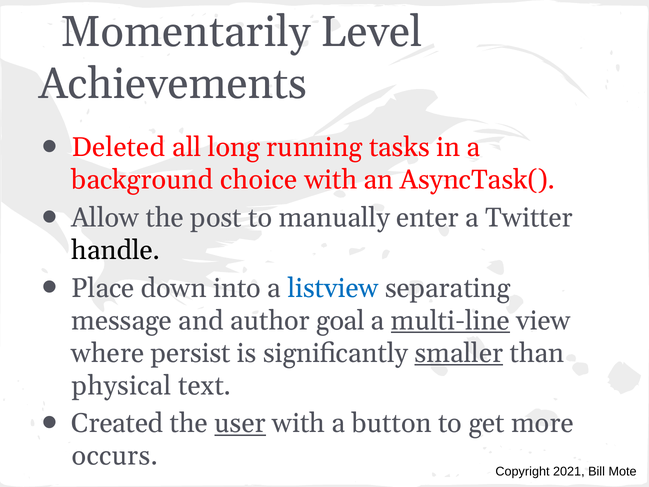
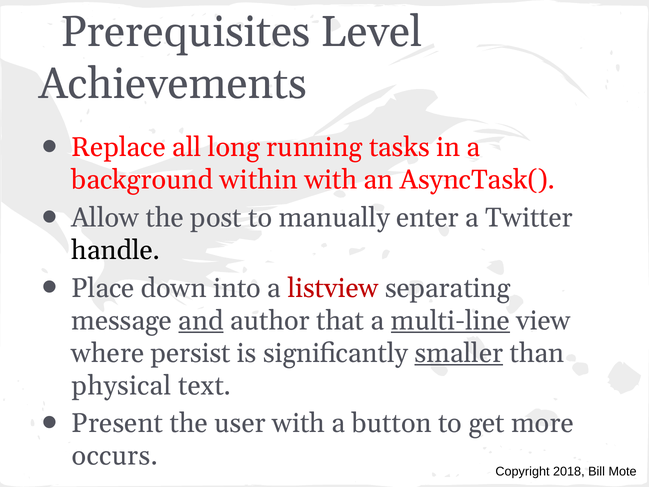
Momentarily: Momentarily -> Prerequisites
Deleted: Deleted -> Replace
choice: choice -> within
listview colour: blue -> red
and underline: none -> present
goal: goal -> that
Created: Created -> Present
user underline: present -> none
2021: 2021 -> 2018
